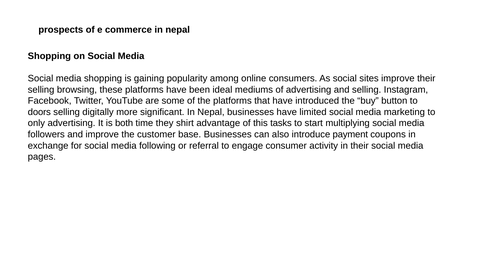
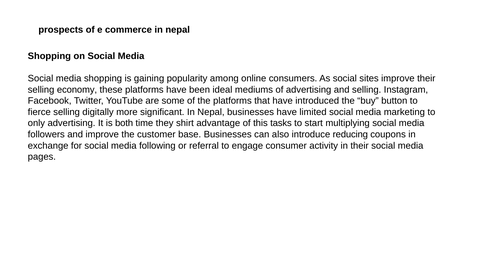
browsing: browsing -> economy
doors: doors -> fierce
payment: payment -> reducing
